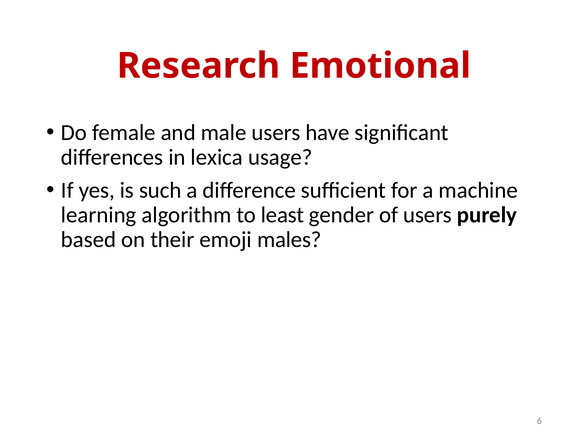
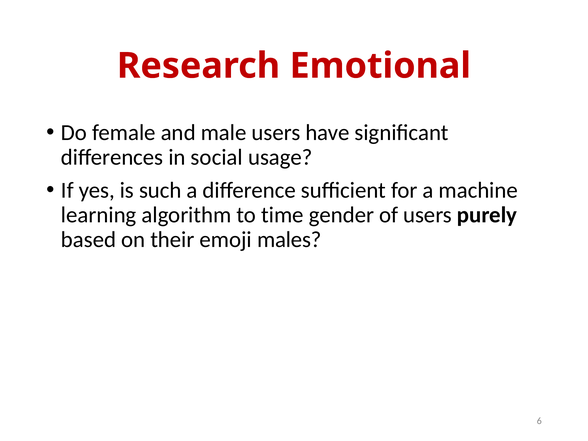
lexica: lexica -> social
least: least -> time
